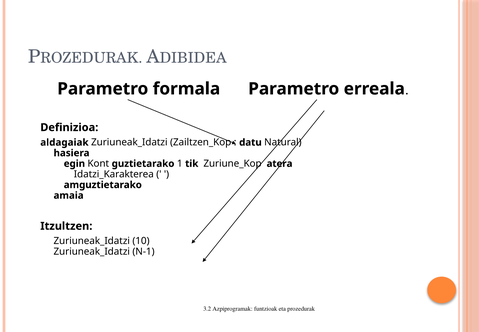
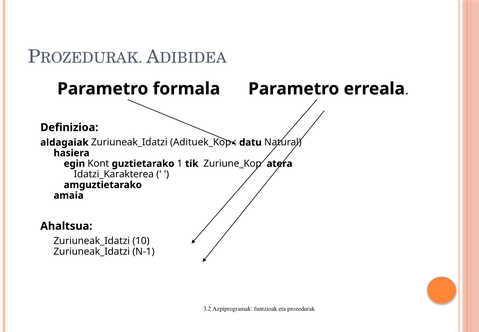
Zailtzen_Kop: Zailtzen_Kop -> Adituek_Kop
Itzultzen: Itzultzen -> Ahaltsua
